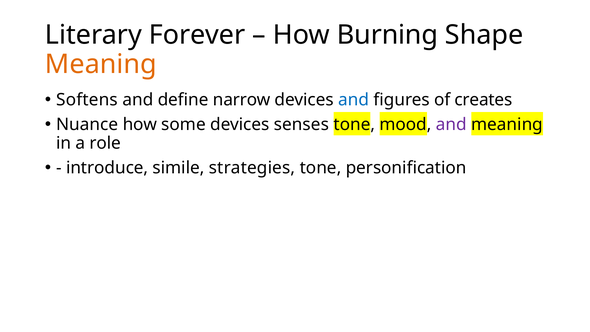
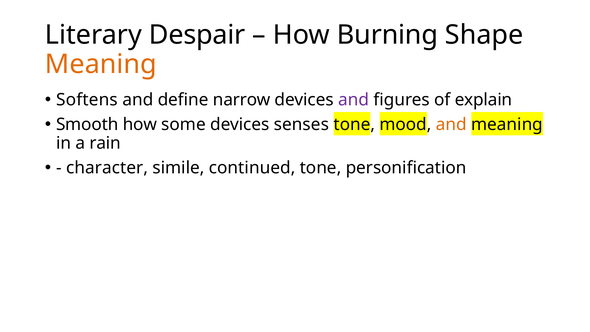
Forever: Forever -> Despair
and at (354, 100) colour: blue -> purple
creates: creates -> explain
Nuance: Nuance -> Smooth
and at (451, 124) colour: purple -> orange
role: role -> rain
introduce: introduce -> character
strategies: strategies -> continued
